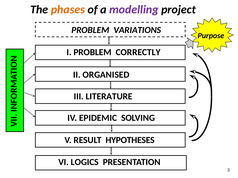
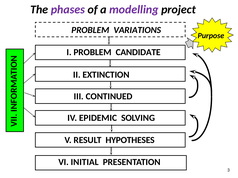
phases colour: orange -> purple
CORRECTLY: CORRECTLY -> CANDIDATE
ORGANISED: ORGANISED -> EXTINCTION
LITERATURE: LITERATURE -> CONTINUED
LOGICS: LOGICS -> INITIAL
